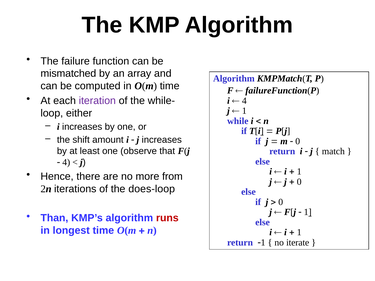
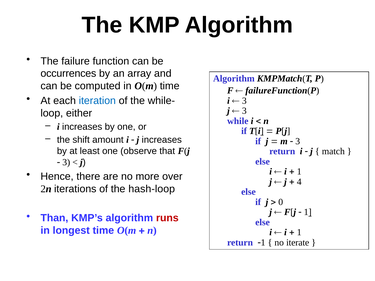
mismatched: mismatched -> occurrences
iteration colour: purple -> blue
4 at (244, 101): 4 -> 3
1 at (244, 111): 1 -> 3
0 at (298, 141): 0 -> 3
4 at (66, 163): 4 -> 3
from: from -> over
0 at (299, 182): 0 -> 4
does-loop: does-loop -> hash-loop
